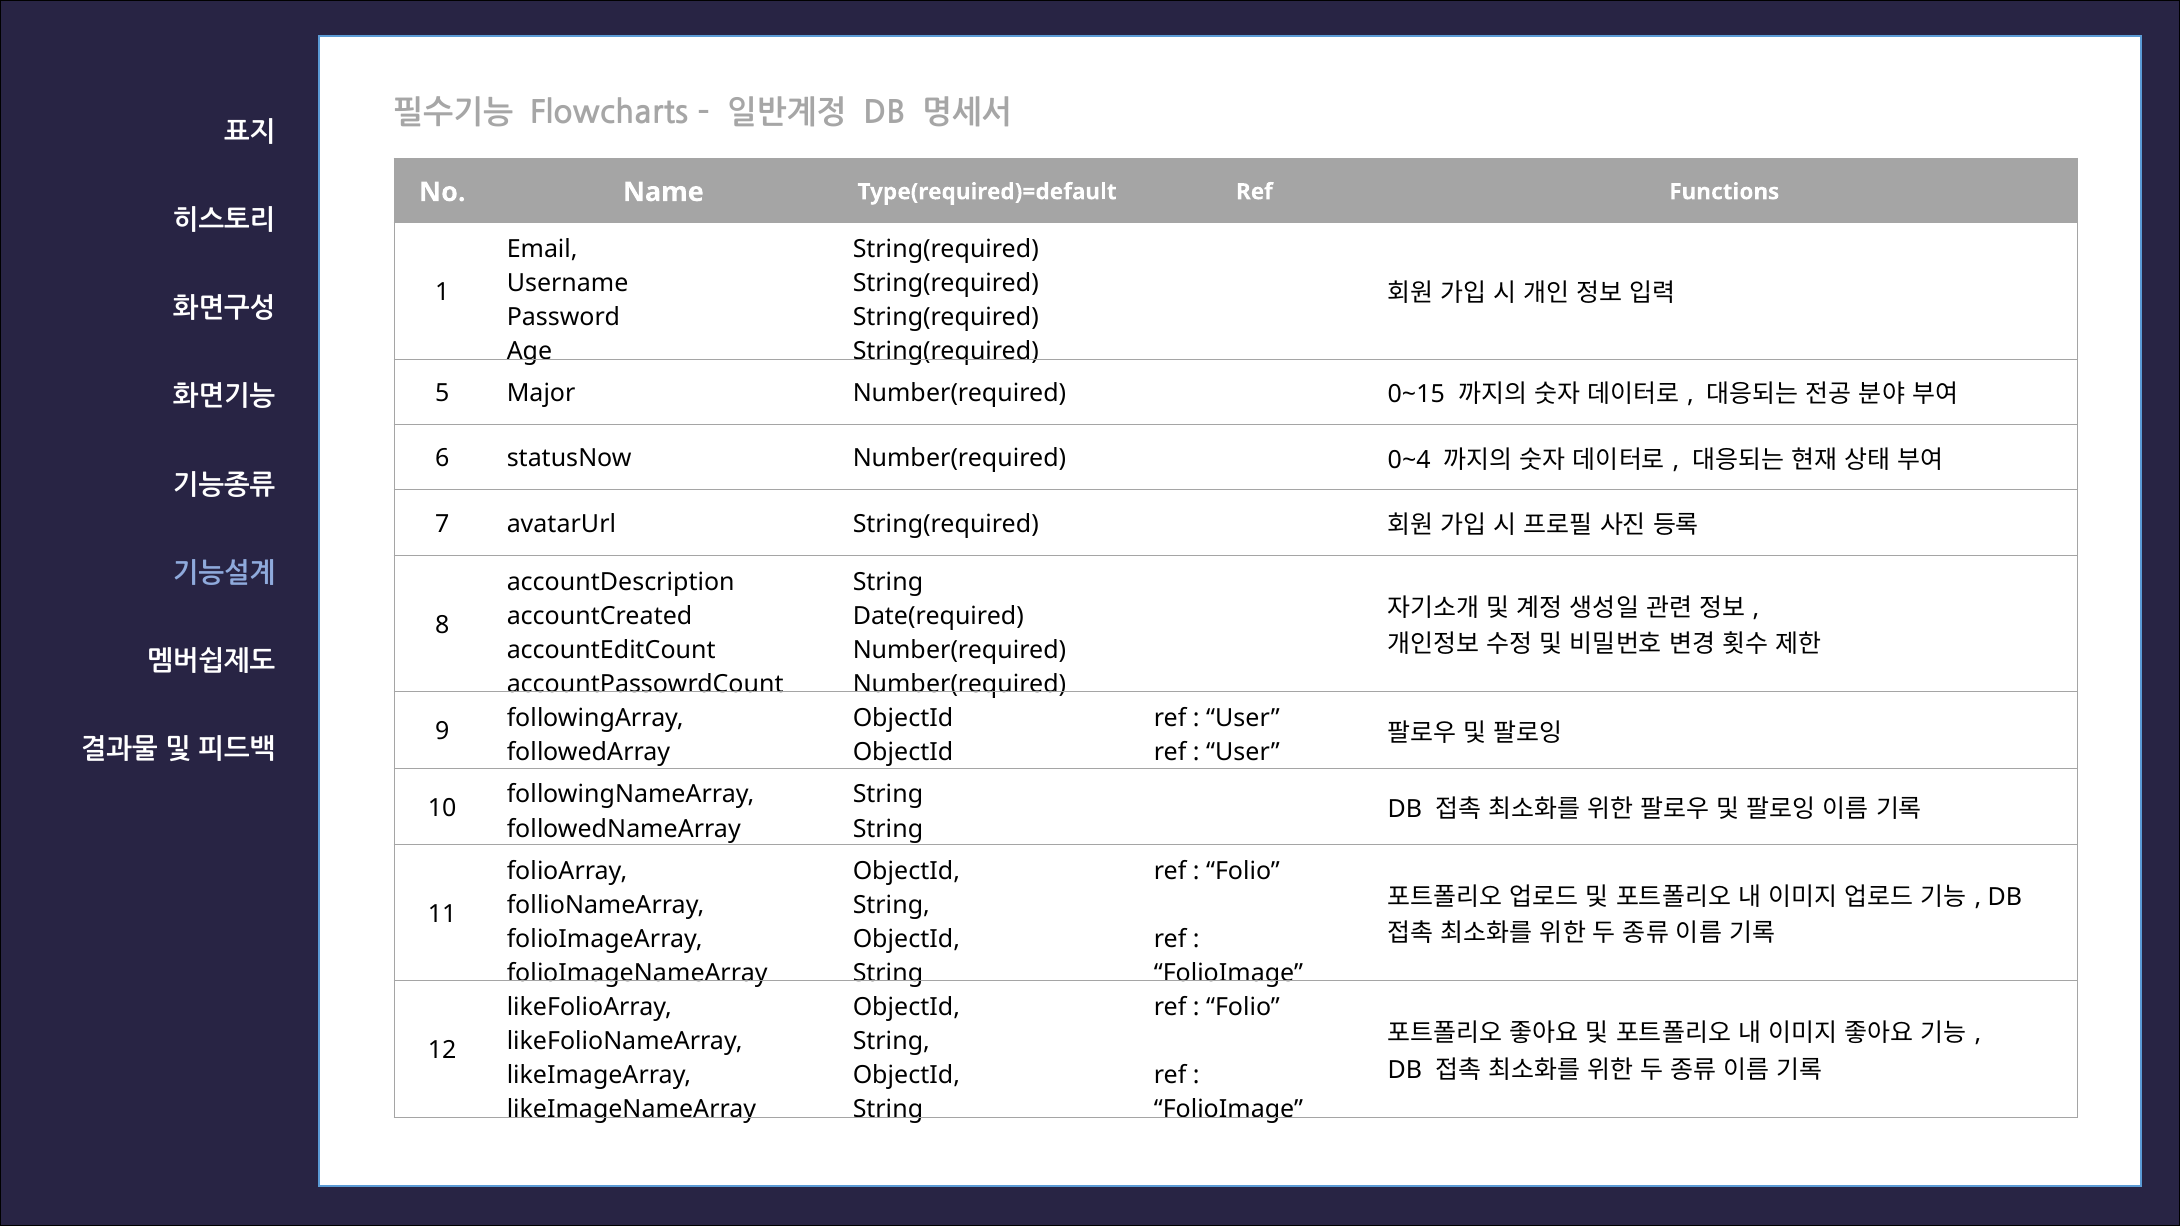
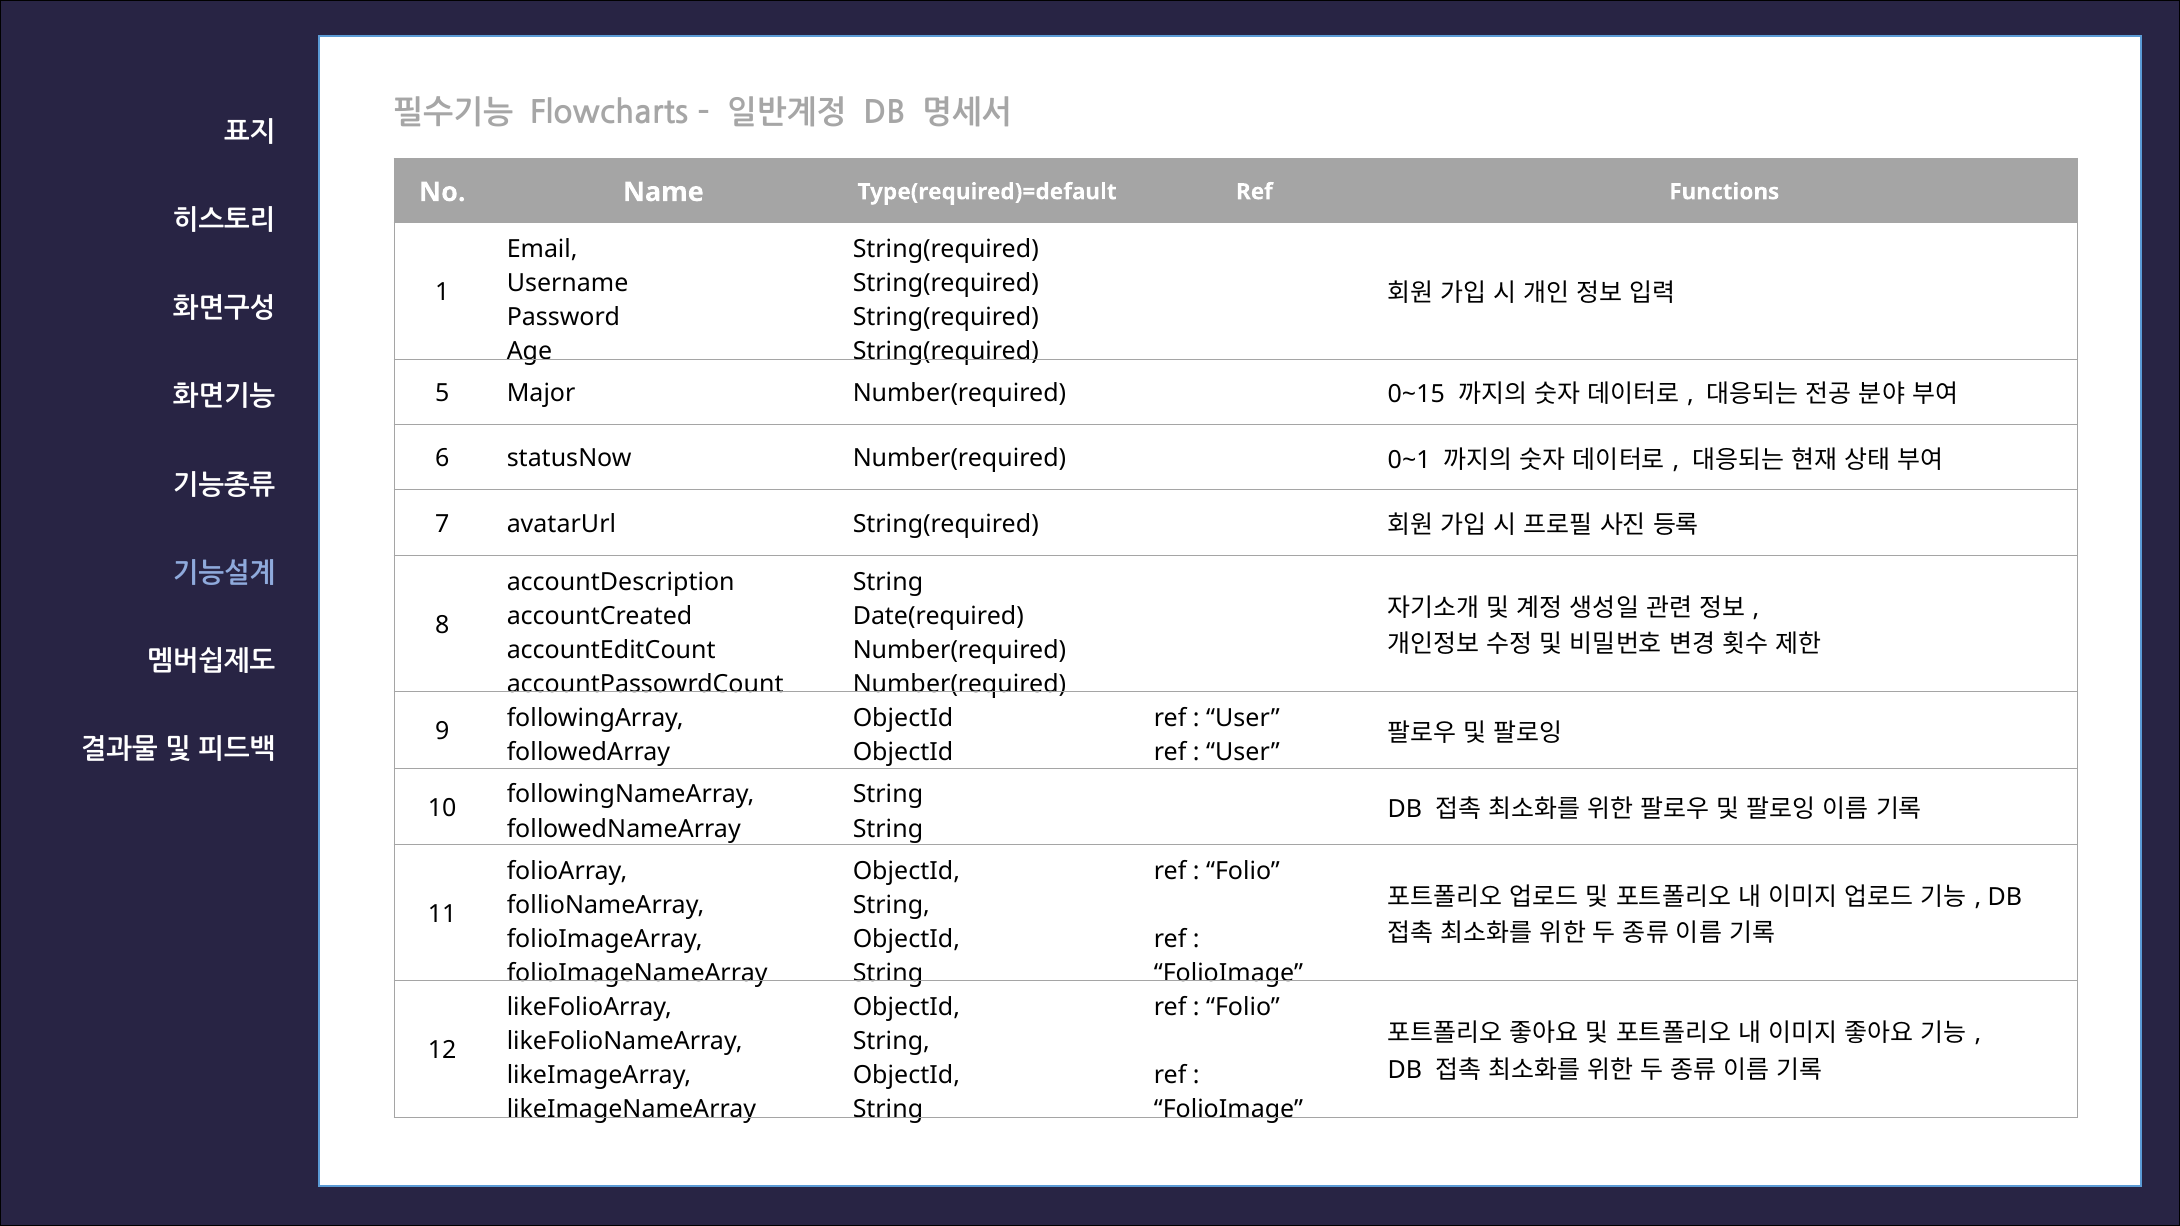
0~4: 0~4 -> 0~1
